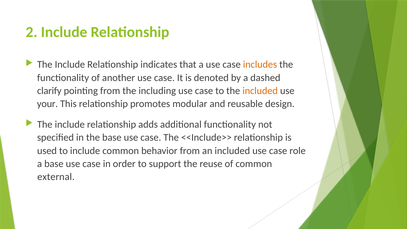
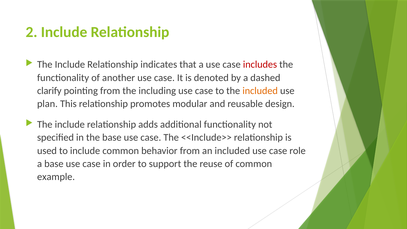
includes colour: orange -> red
your: your -> plan
external: external -> example
